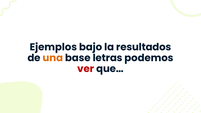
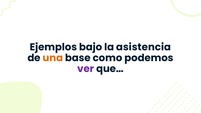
resultados: resultados -> asistencia
letras: letras -> como
ver colour: red -> purple
